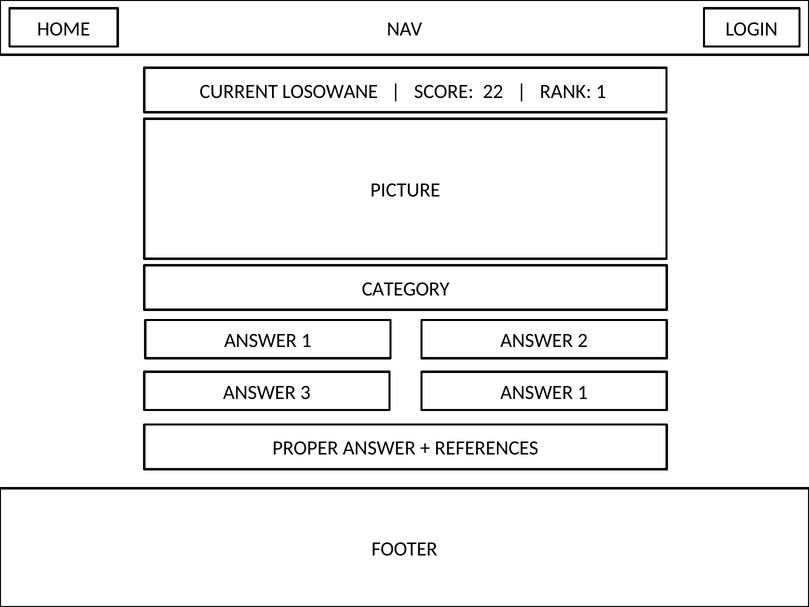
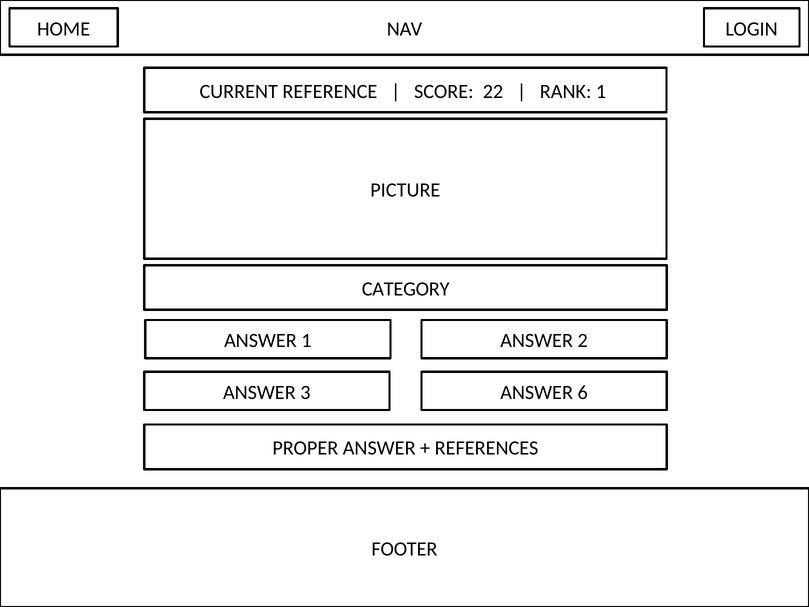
LOSOWANE: LOSOWANE -> REFERENCE
3 ANSWER 1: 1 -> 6
